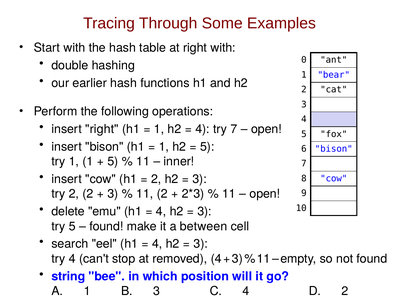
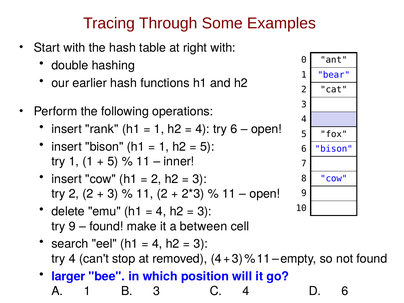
insert right: right -> rank
try 7: 7 -> 6
try 5: 5 -> 9
string: string -> larger
D 2: 2 -> 6
